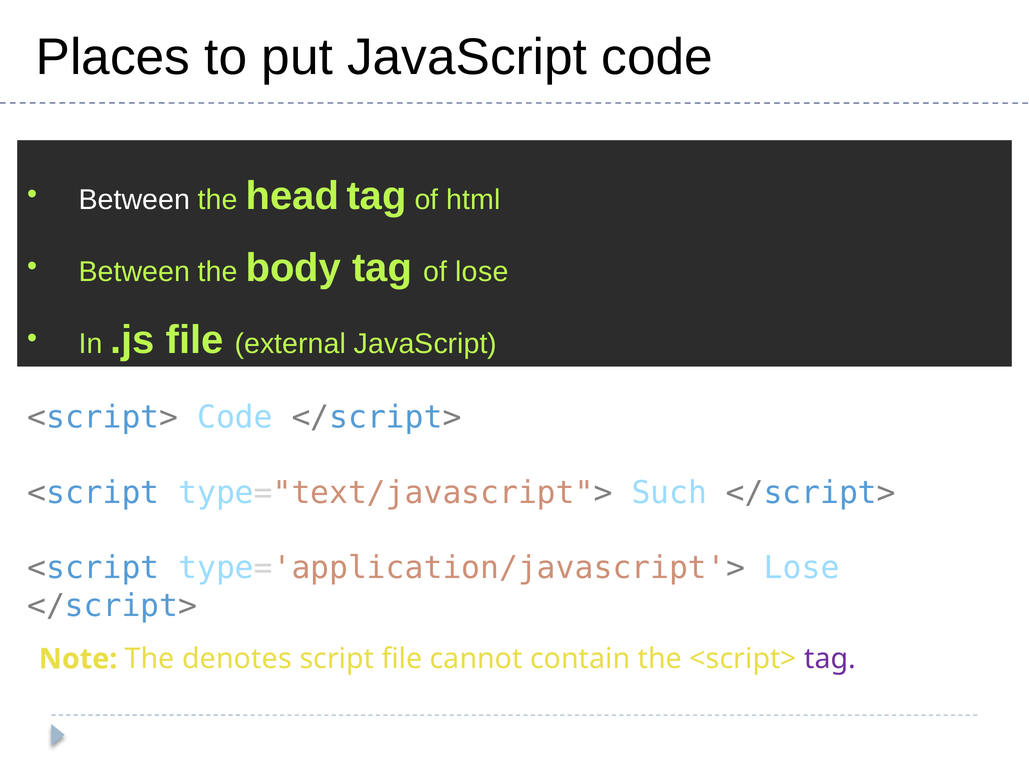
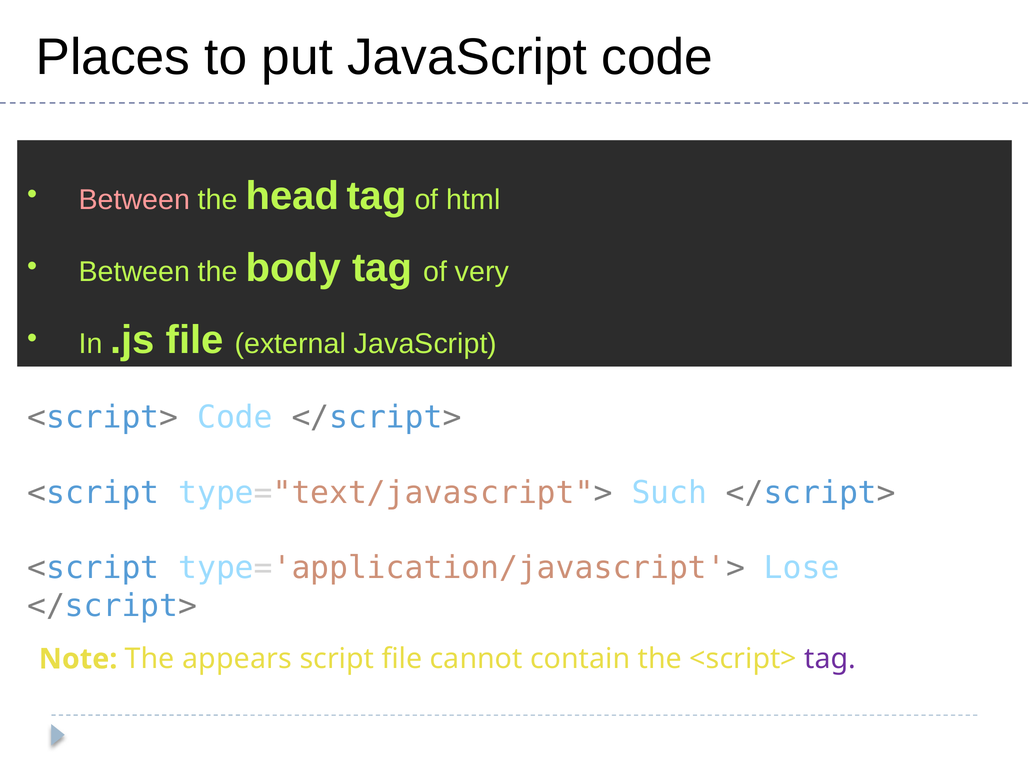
Between at (134, 200) colour: white -> pink
of lose: lose -> very
denotes: denotes -> appears
